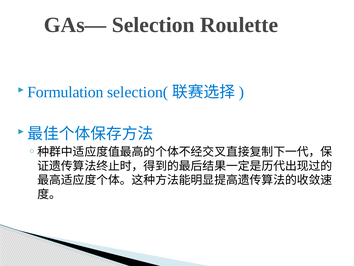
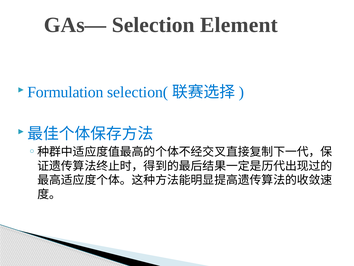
Roulette: Roulette -> Element
